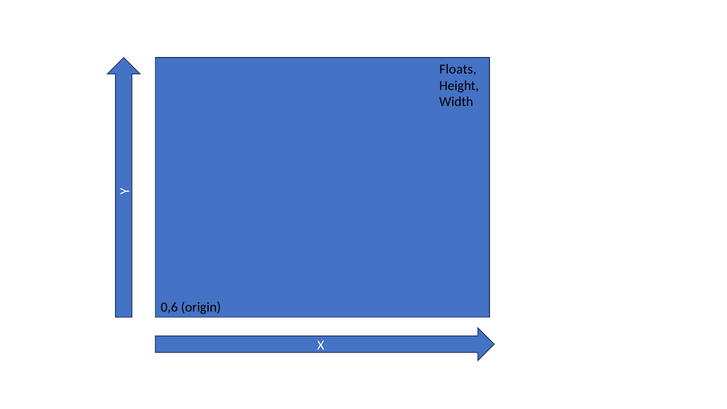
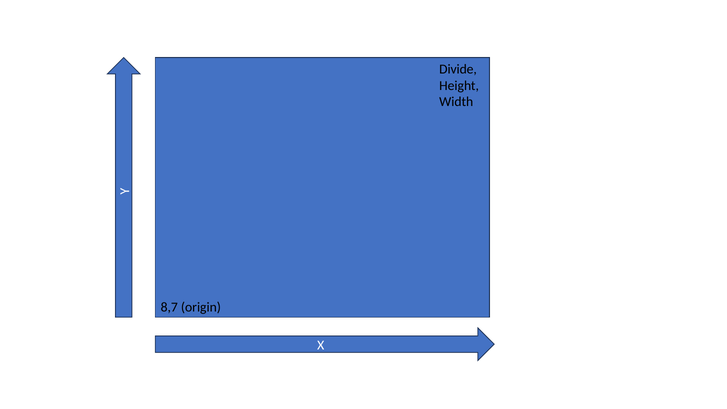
Floats: Floats -> Divide
0,6: 0,6 -> 8,7
